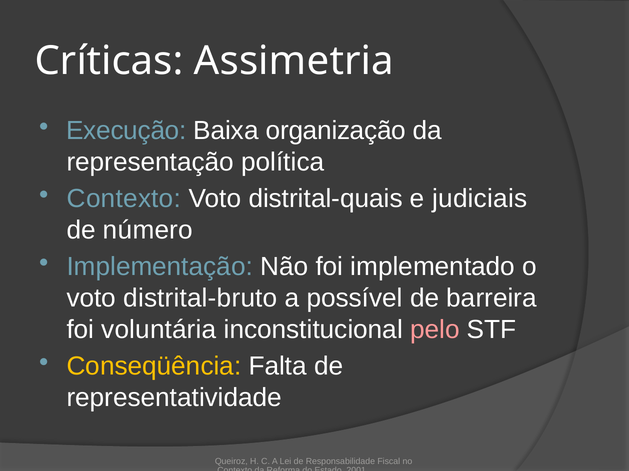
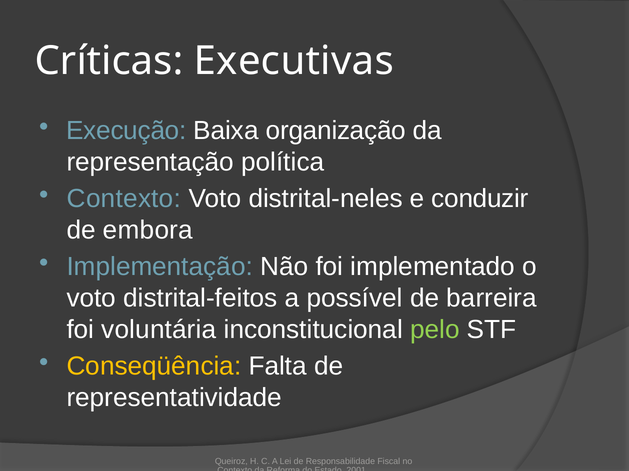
Assimetria: Assimetria -> Executivas
distrital-quais: distrital-quais -> distrital-neles
judiciais: judiciais -> conduzir
número: número -> embora
distrital-bruto: distrital-bruto -> distrital-feitos
pelo colour: pink -> light green
